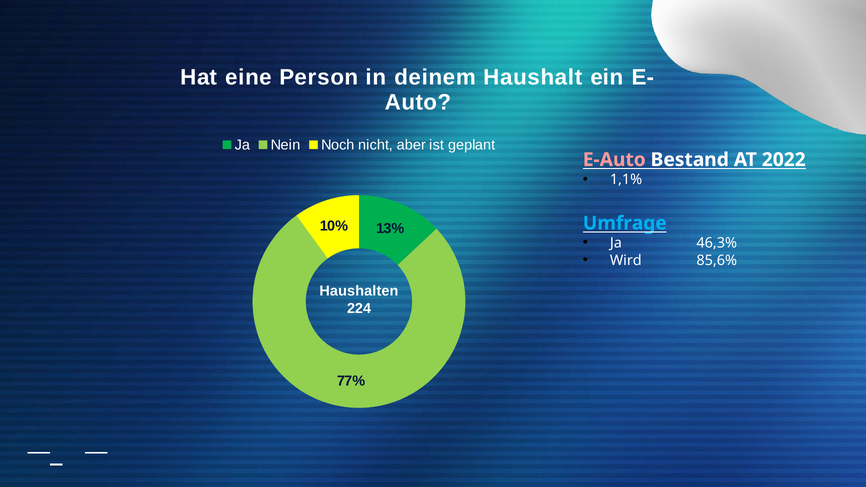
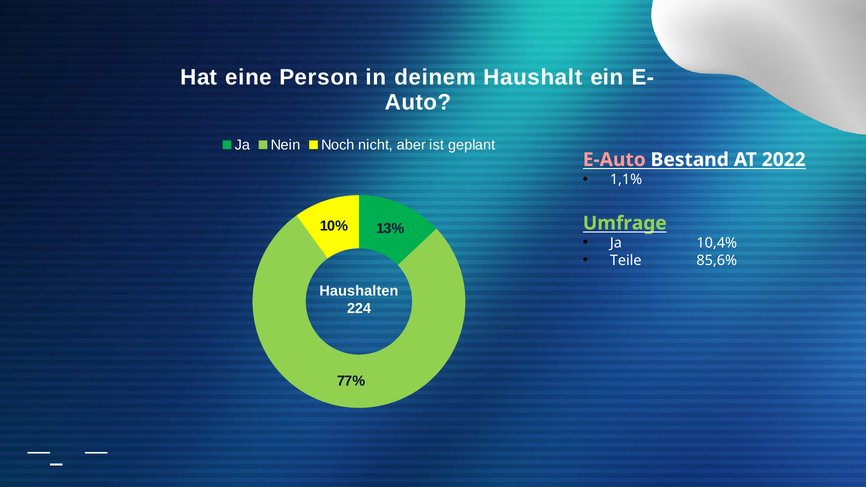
Umfrage colour: light blue -> light green
46,3%: 46,3% -> 10,4%
Wird: Wird -> Teile
